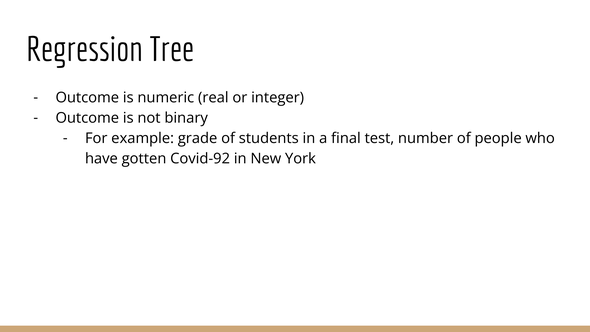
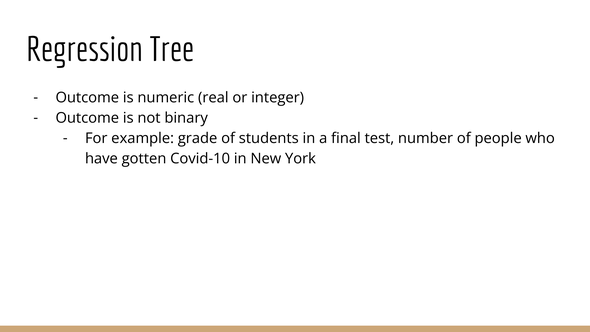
Covid-92: Covid-92 -> Covid-10
